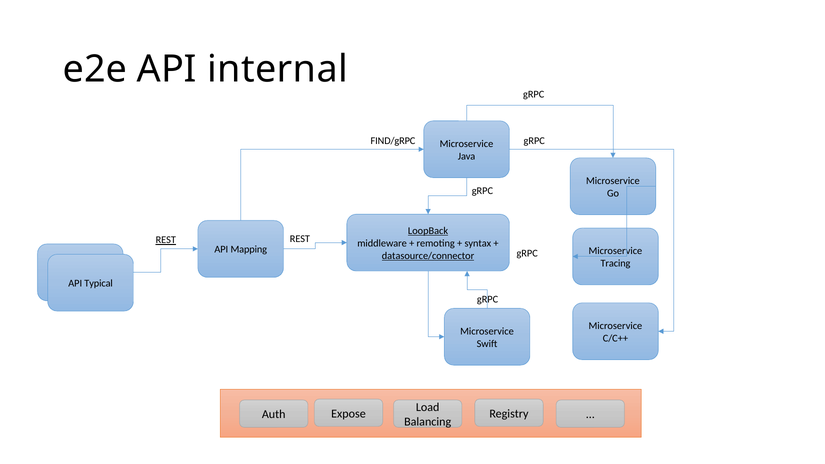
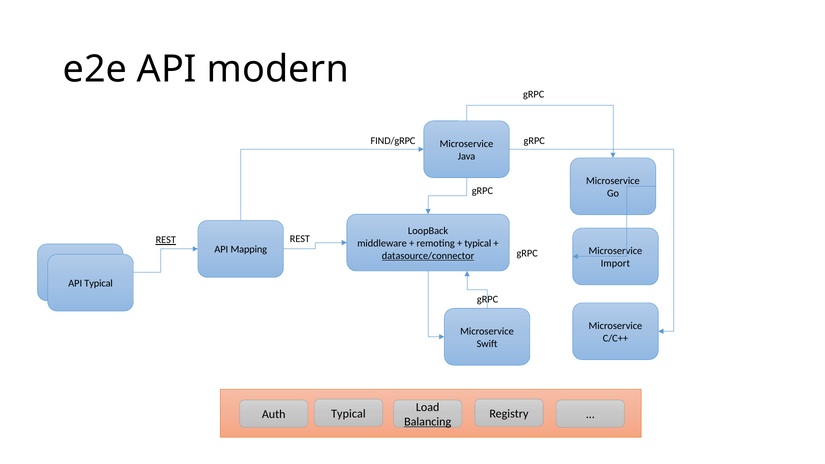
internal: internal -> modern
LoopBack underline: present -> none
syntax at (478, 243): syntax -> typical
Tracing: Tracing -> Import
Auth Expose: Expose -> Typical
Balancing underline: none -> present
